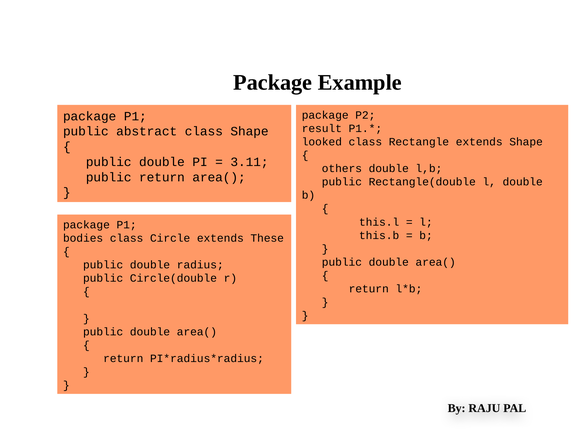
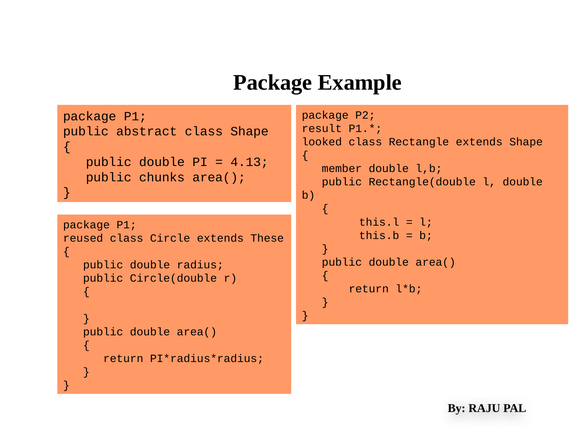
3.11: 3.11 -> 4.13
others: others -> member
public return: return -> chunks
bodies: bodies -> reused
